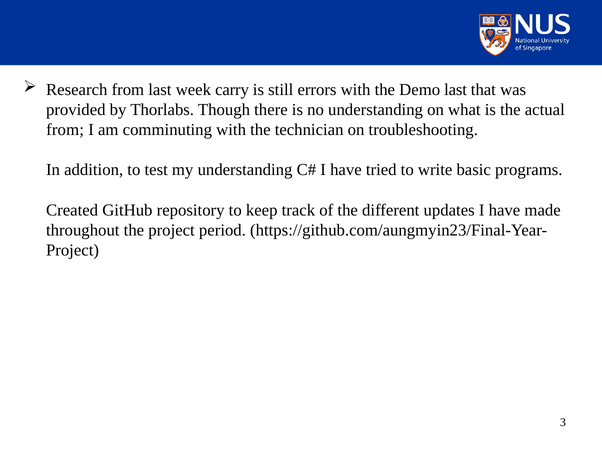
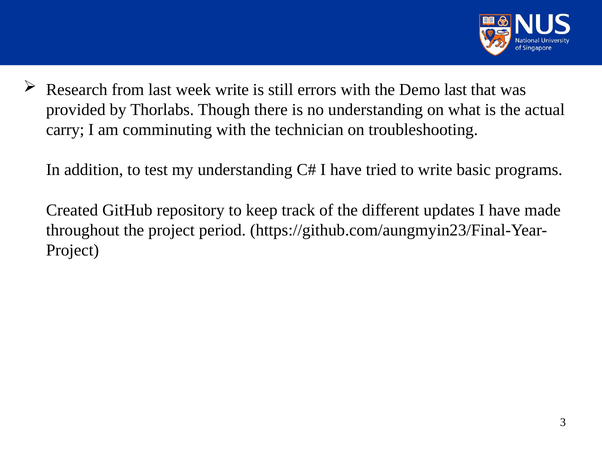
week carry: carry -> write
from at (65, 130): from -> carry
